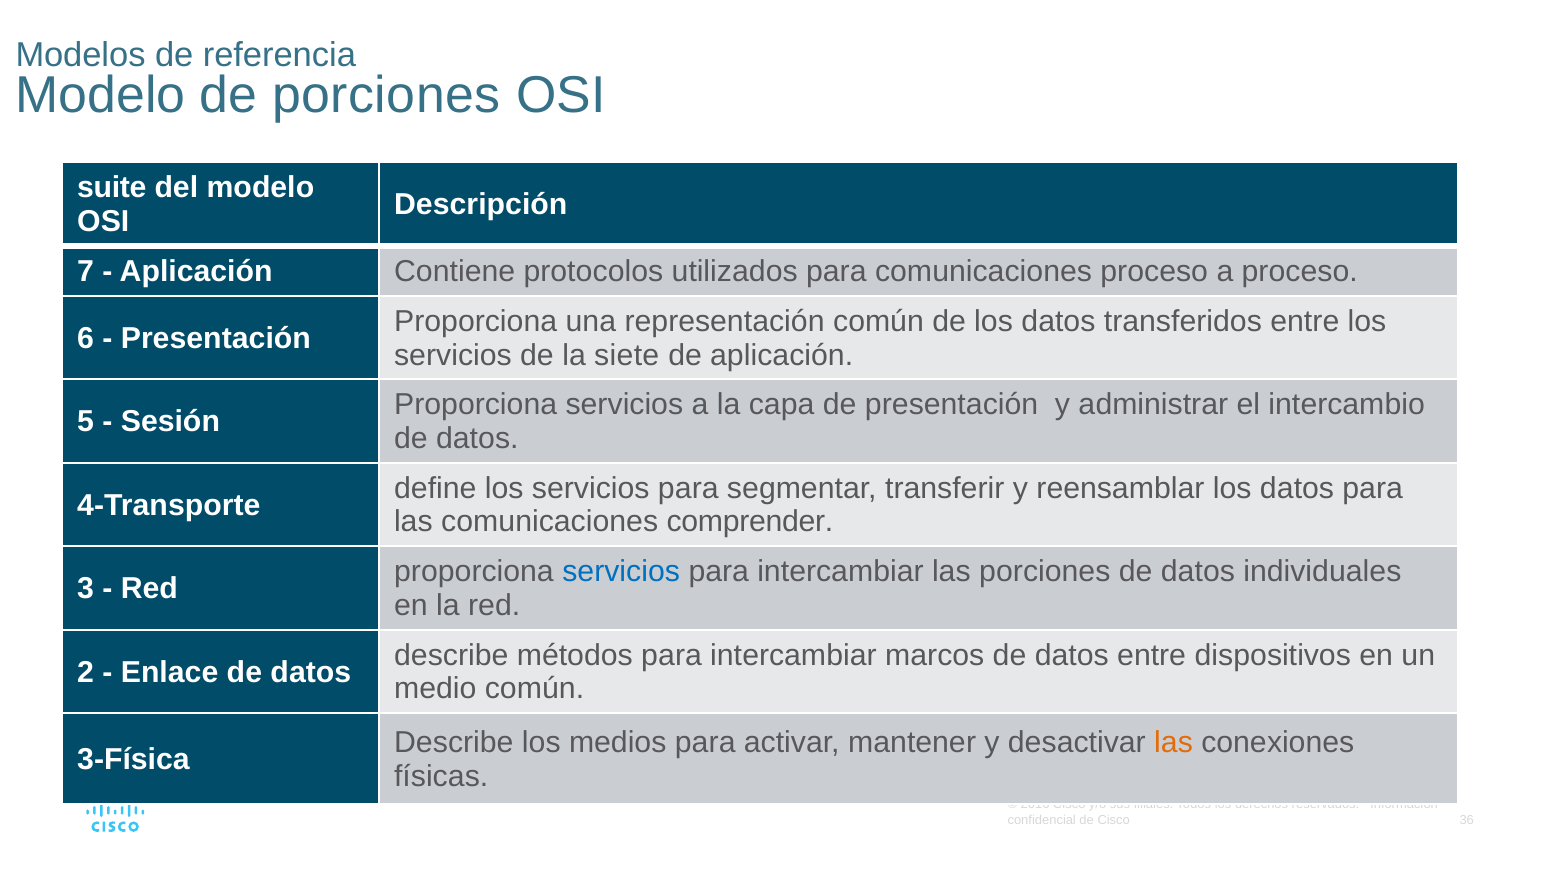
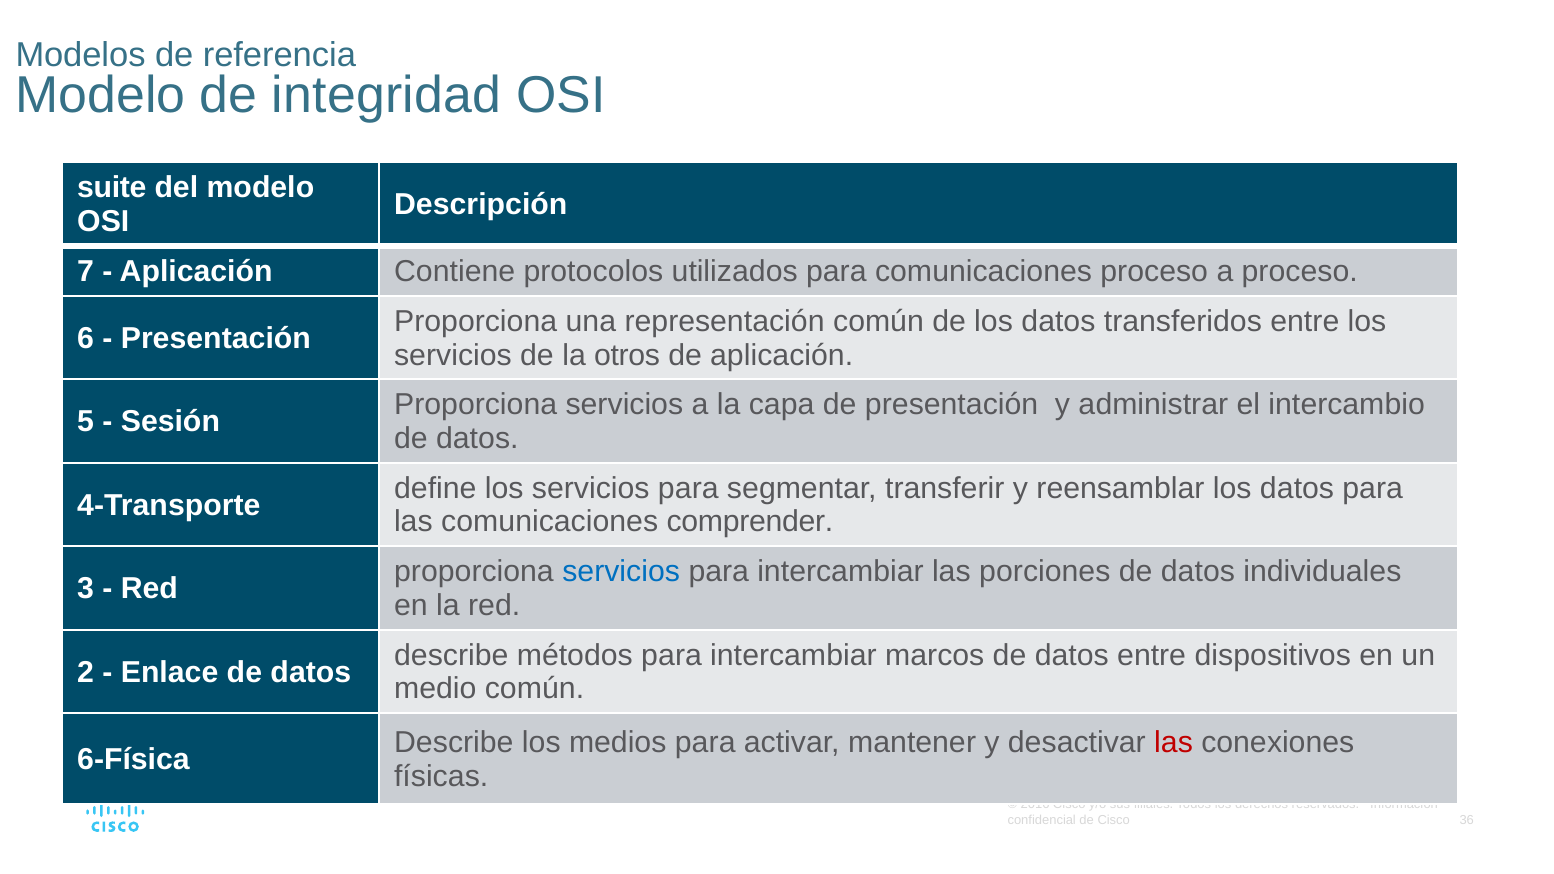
de porciones: porciones -> integridad
siete: siete -> otros
las at (1174, 742) colour: orange -> red
3-Física: 3-Física -> 6-Física
